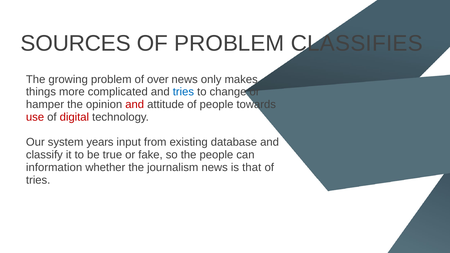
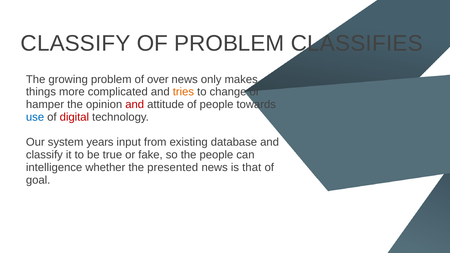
SOURCES at (76, 43): SOURCES -> CLASSIFY
tries at (183, 92) colour: blue -> orange
use colour: red -> blue
information: information -> intelligence
journalism: journalism -> presented
tries at (38, 180): tries -> goal
